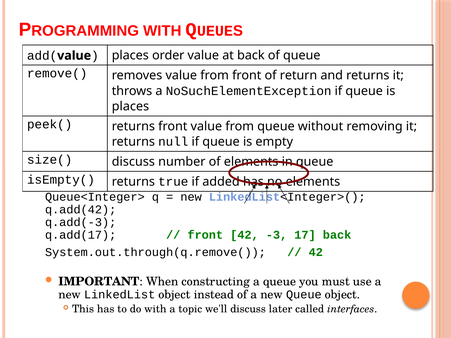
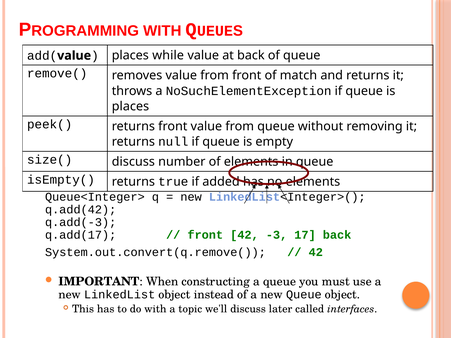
order: order -> while
return: return -> match
System.out.through(q.remove(: System.out.through(q.remove( -> System.out.convert(q.remove(
